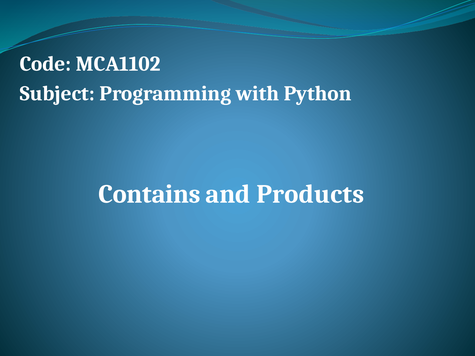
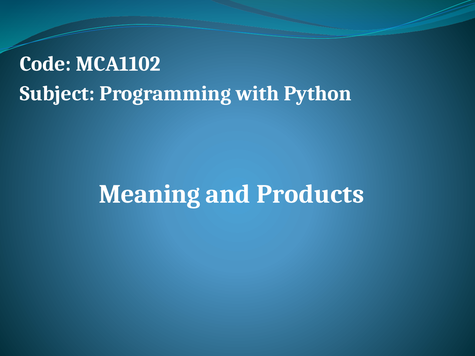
Contains: Contains -> Meaning
